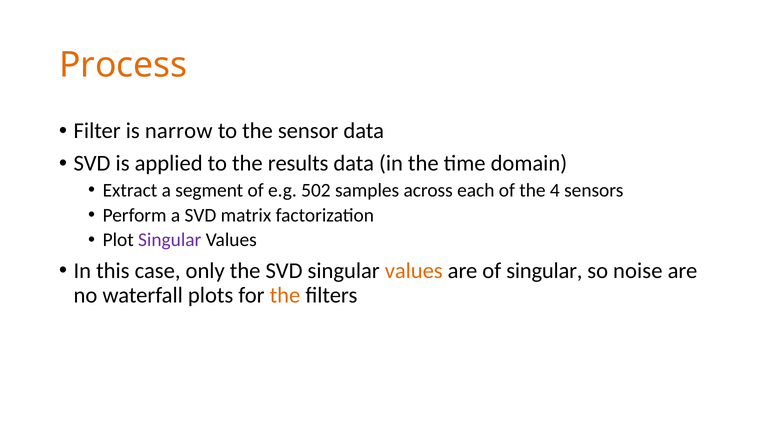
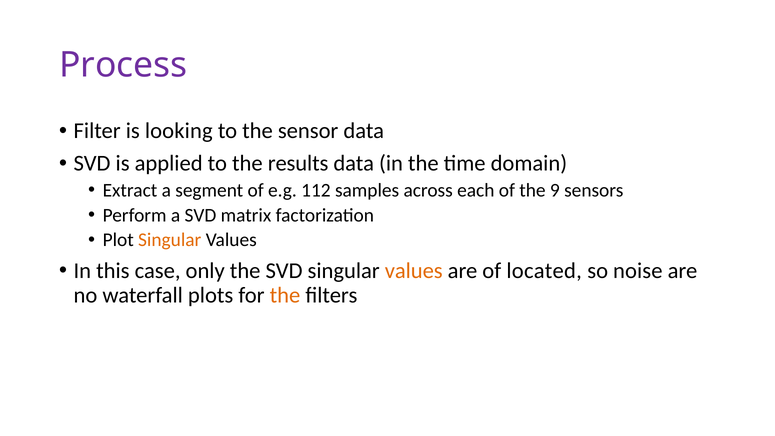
Process colour: orange -> purple
narrow: narrow -> looking
502: 502 -> 112
4: 4 -> 9
Singular at (170, 240) colour: purple -> orange
of singular: singular -> located
